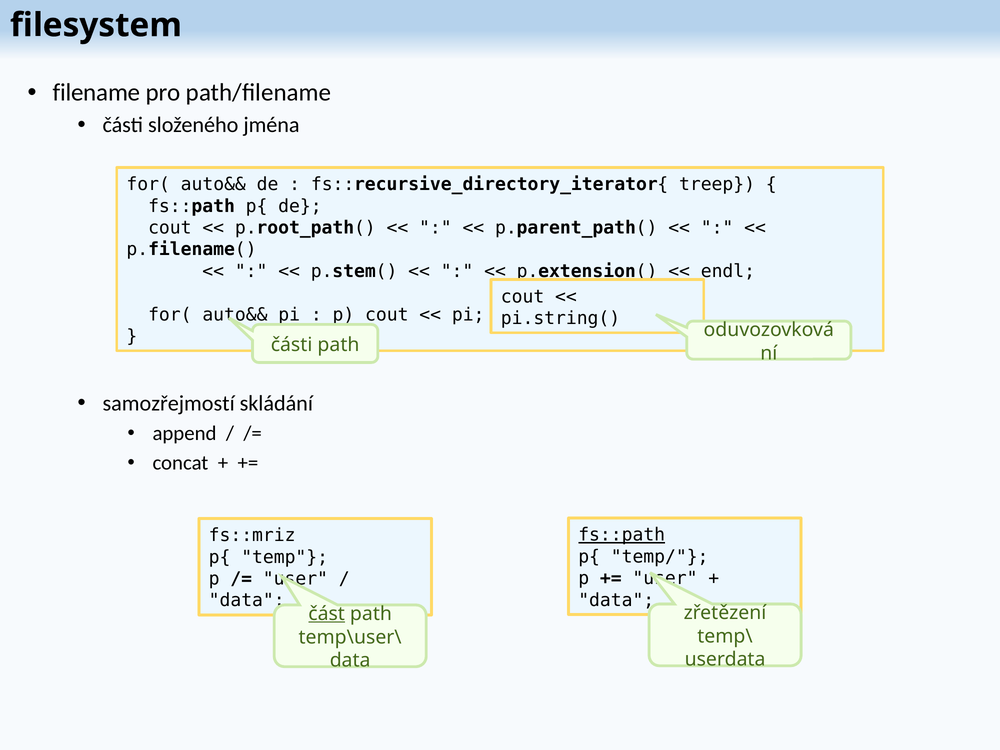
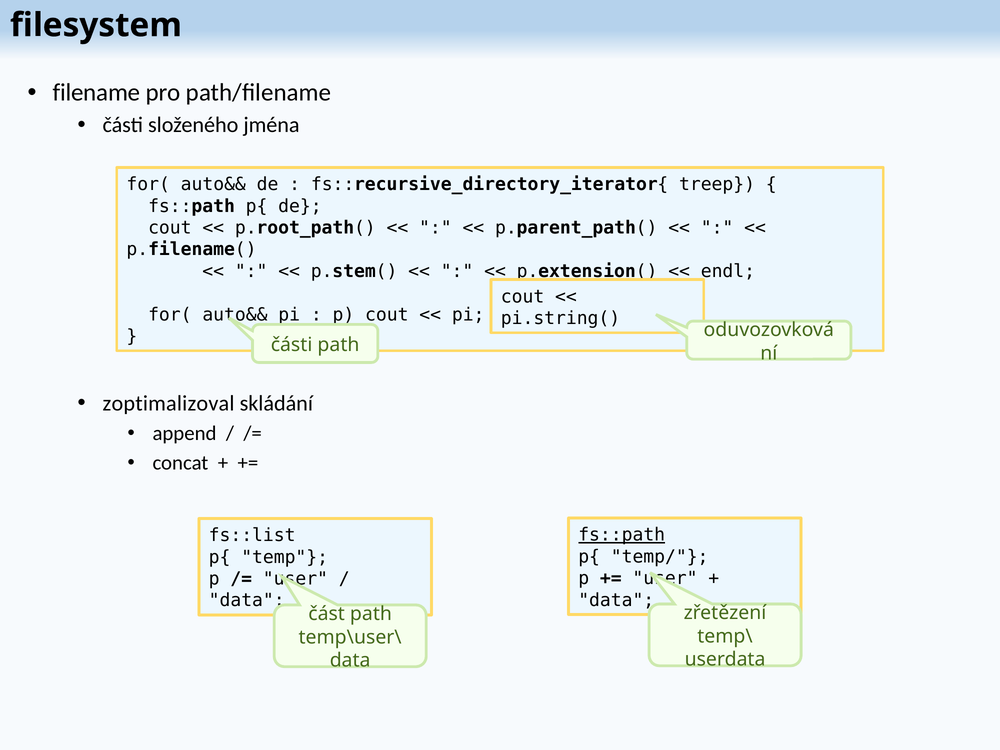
samozřejmostí: samozřejmostí -> zoptimalizoval
fs::mriz: fs::mriz -> fs::list
část underline: present -> none
